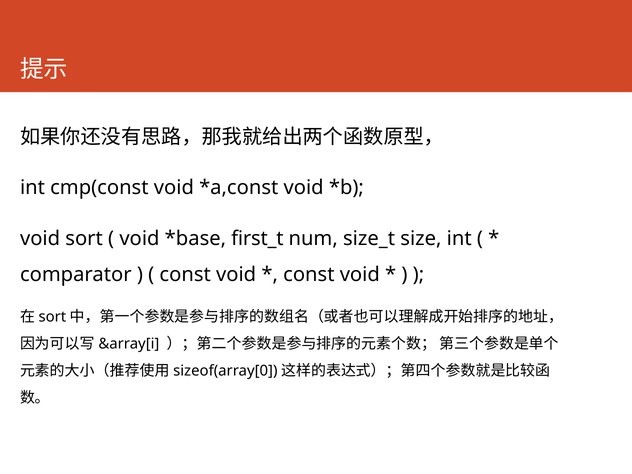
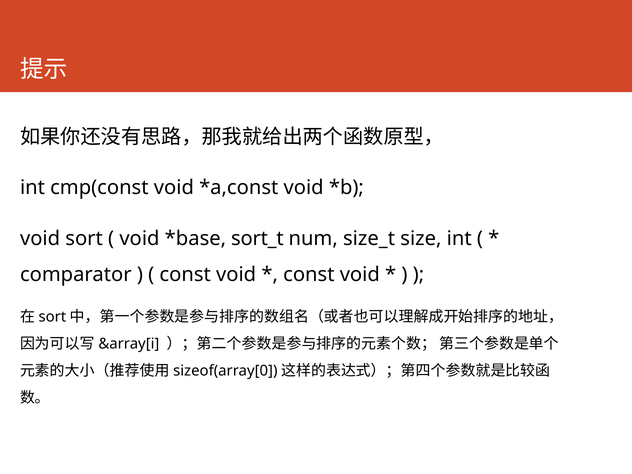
first_t: first_t -> sort_t
